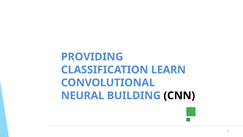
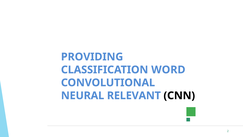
LEARN: LEARN -> WORD
BUILDING: BUILDING -> RELEVANT
